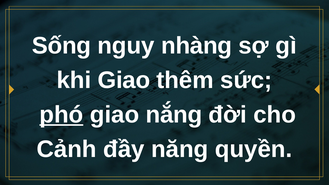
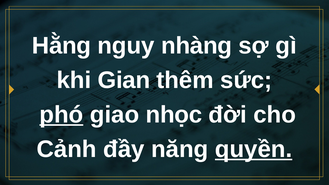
Sống: Sống -> Hằng
khi Giao: Giao -> Gian
nắng: nắng -> nhọc
quyền underline: none -> present
